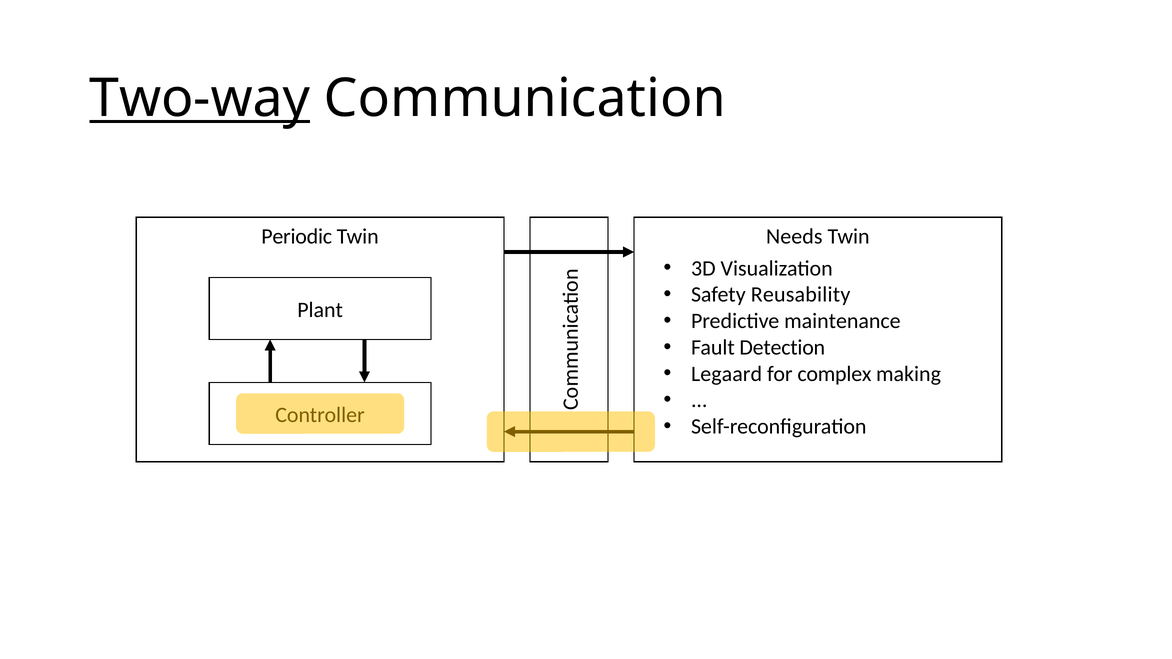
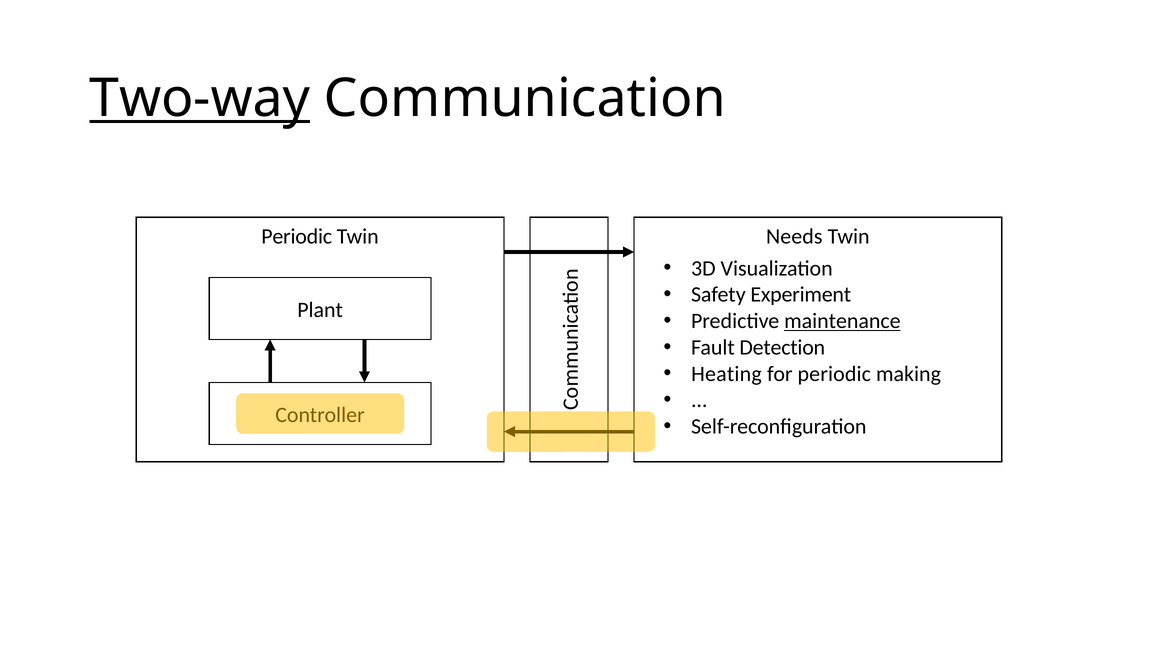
Reusability: Reusability -> Experiment
maintenance underline: none -> present
Legaard: Legaard -> Heating
for complex: complex -> periodic
